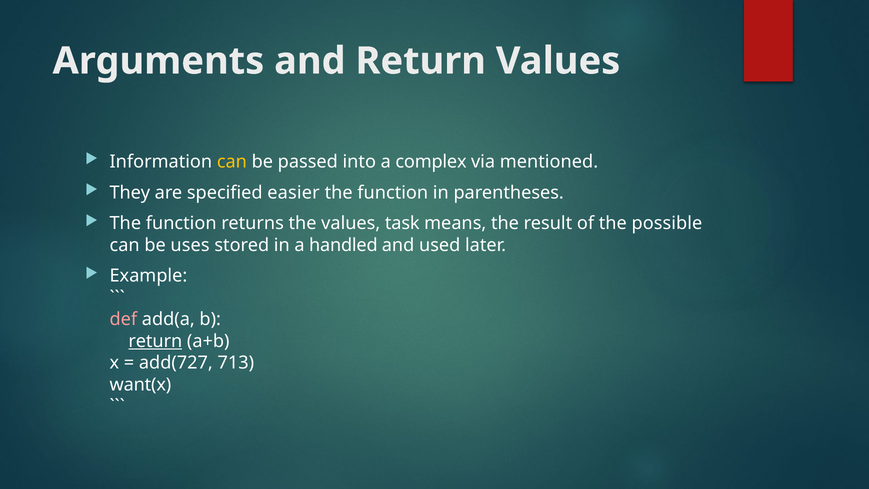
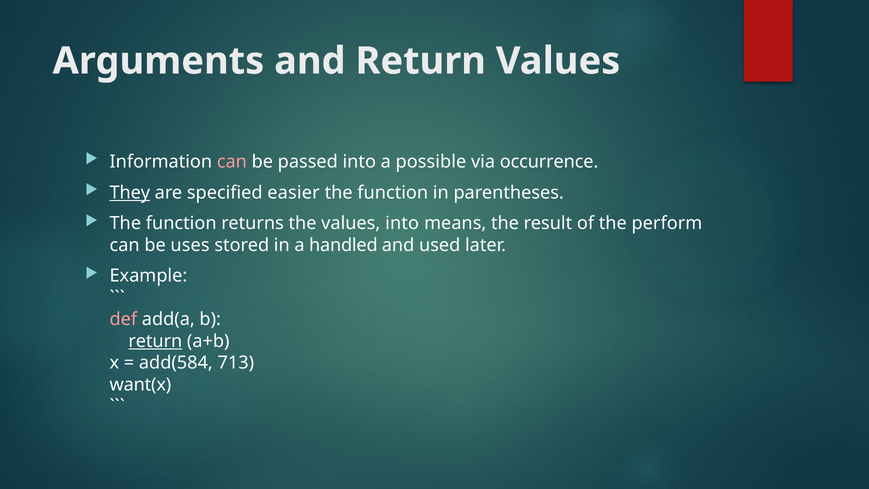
can at (232, 162) colour: yellow -> pink
complex: complex -> possible
mentioned: mentioned -> occurrence
They underline: none -> present
values task: task -> into
possible: possible -> perform
add(727: add(727 -> add(584
